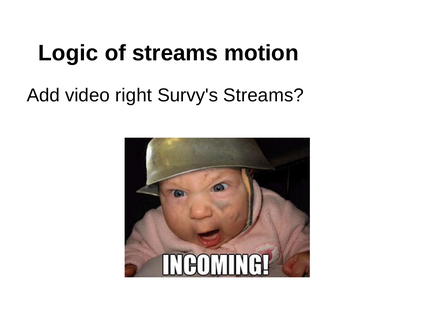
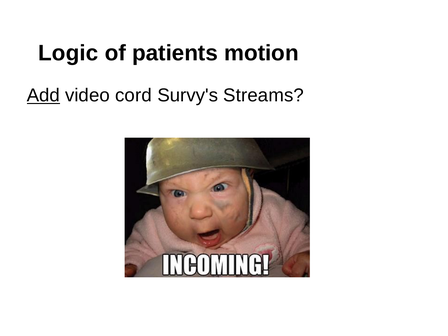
of streams: streams -> patients
Add underline: none -> present
right: right -> cord
